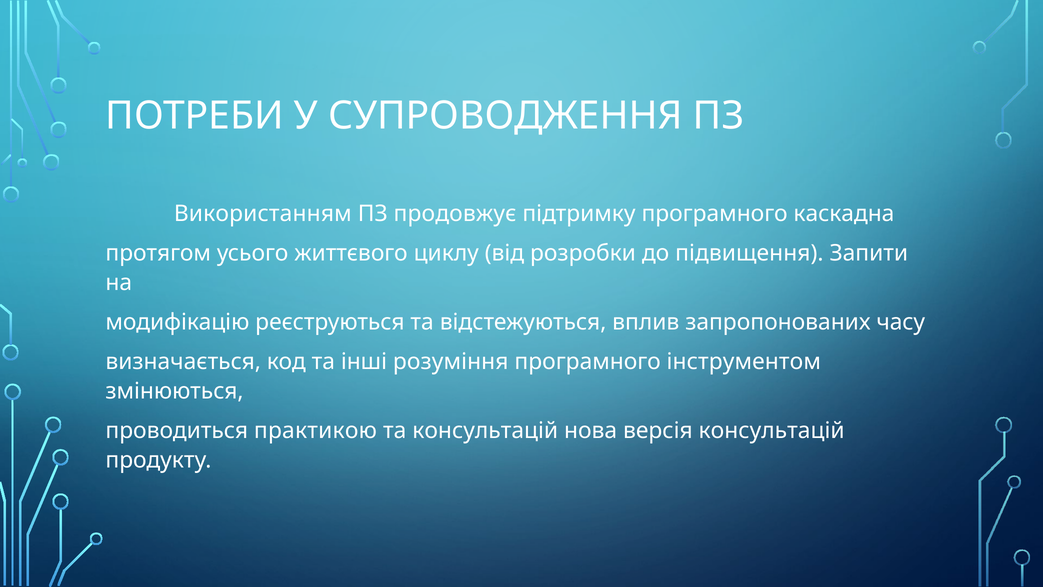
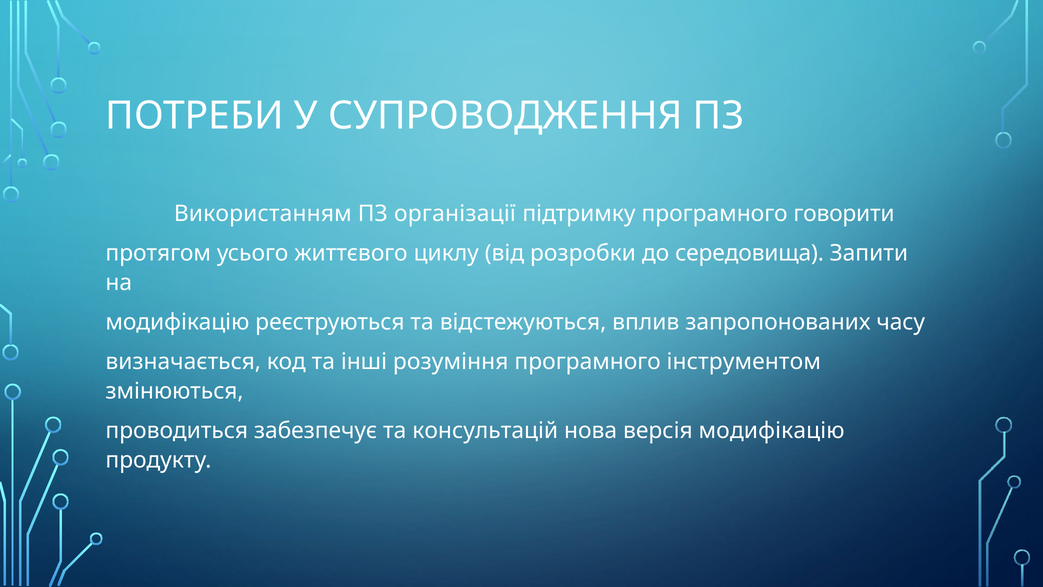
продовжує: продовжує -> організації
каскадна: каскадна -> говорити
підвищення: підвищення -> середовища
практикою: практикою -> забезпечує
версія консультацій: консультацій -> модифікацію
